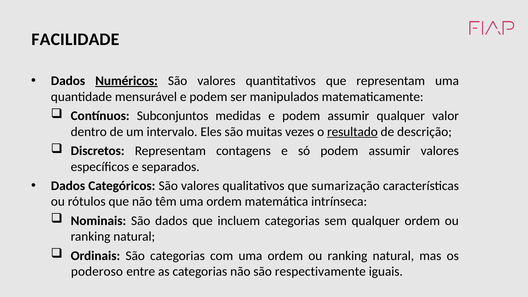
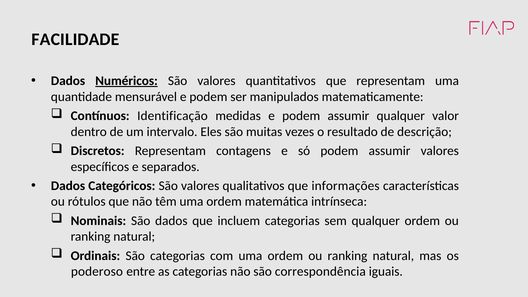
Subconjuntos: Subconjuntos -> Identificação
resultado underline: present -> none
sumarização: sumarização -> informações
respectivamente: respectivamente -> correspondência
